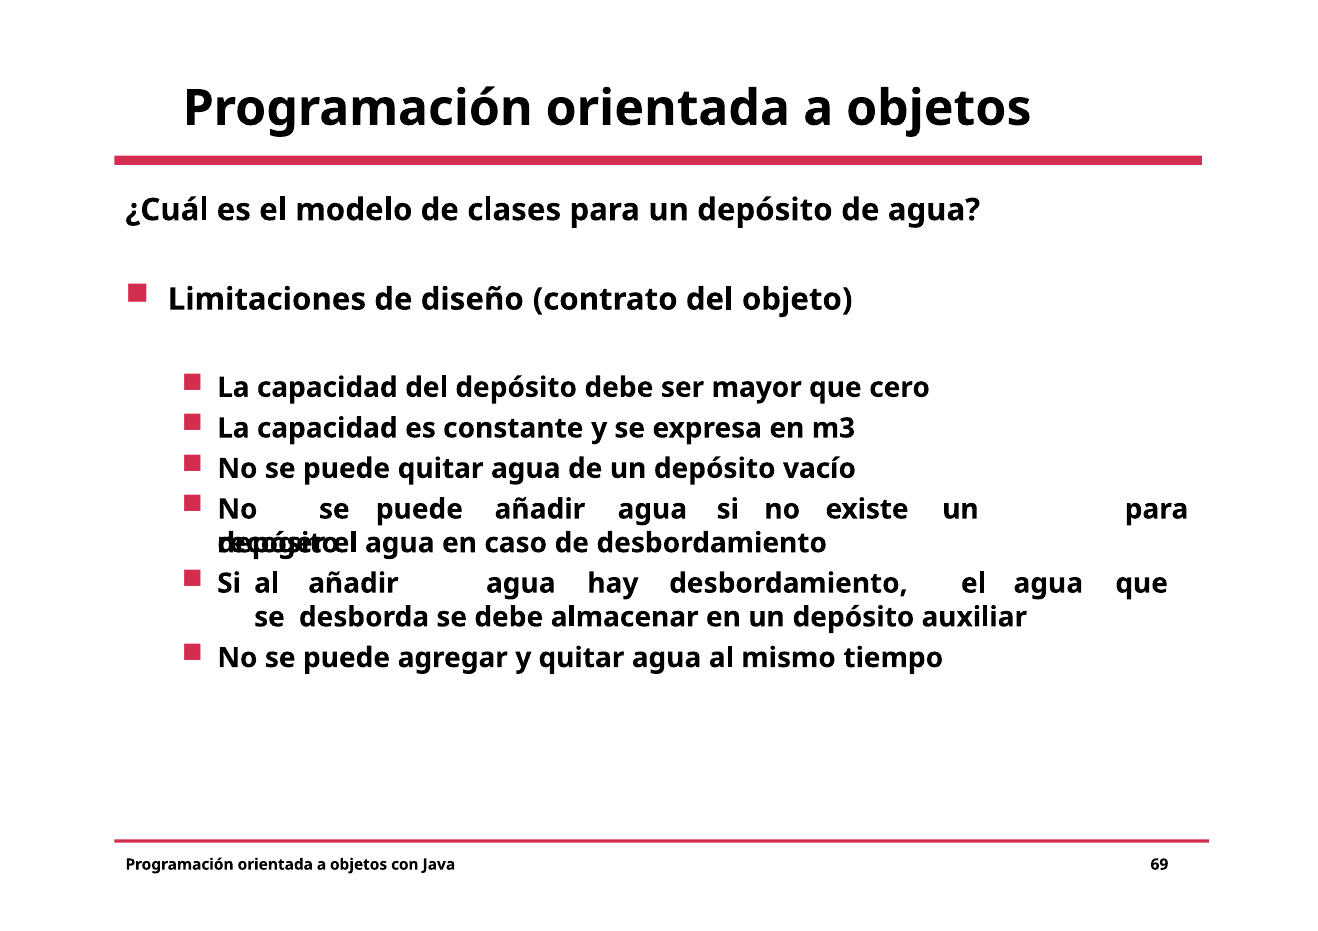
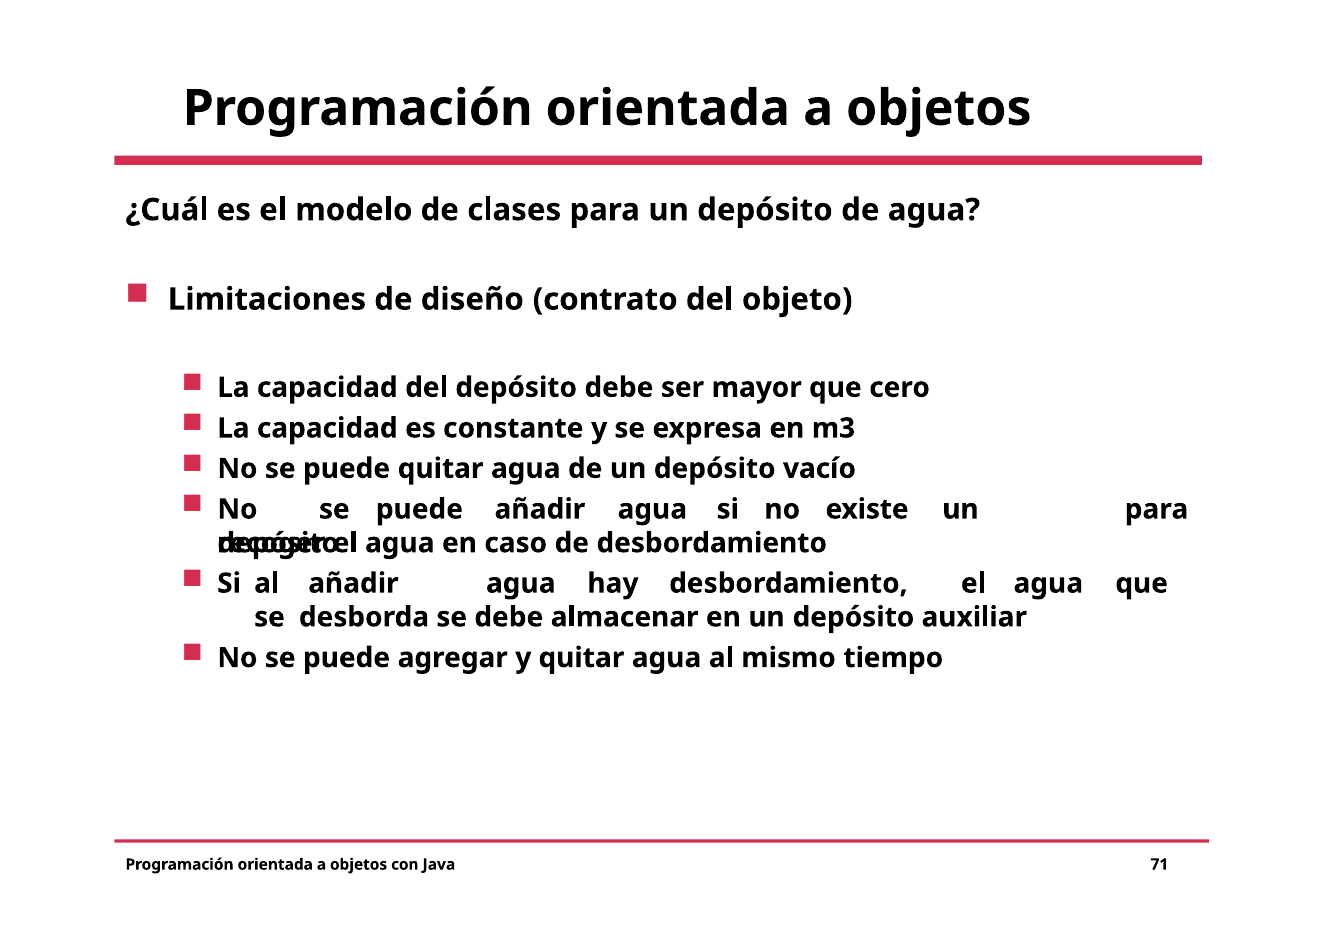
69: 69 -> 71
